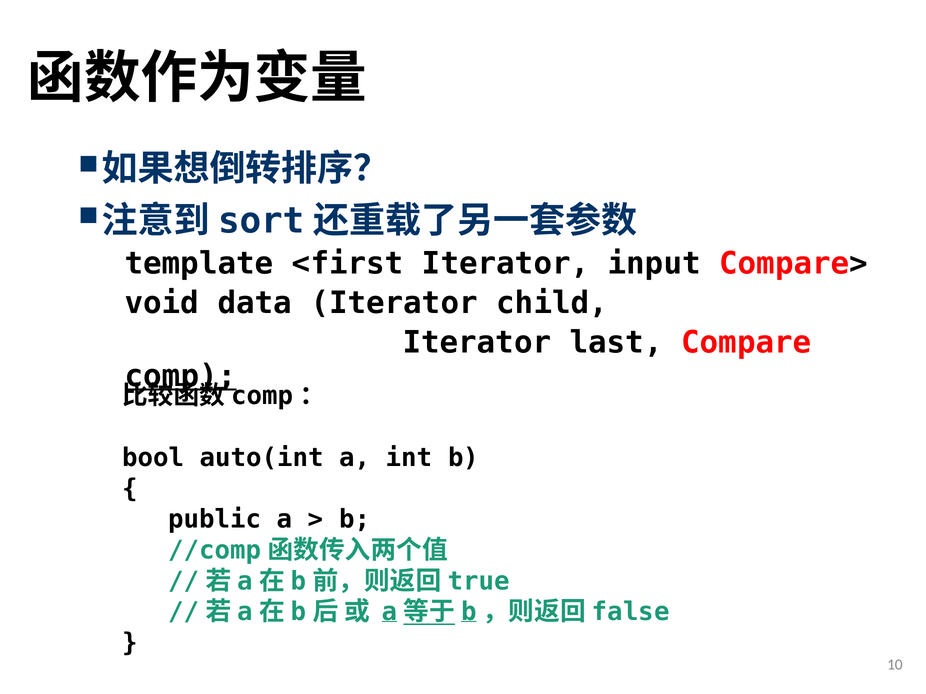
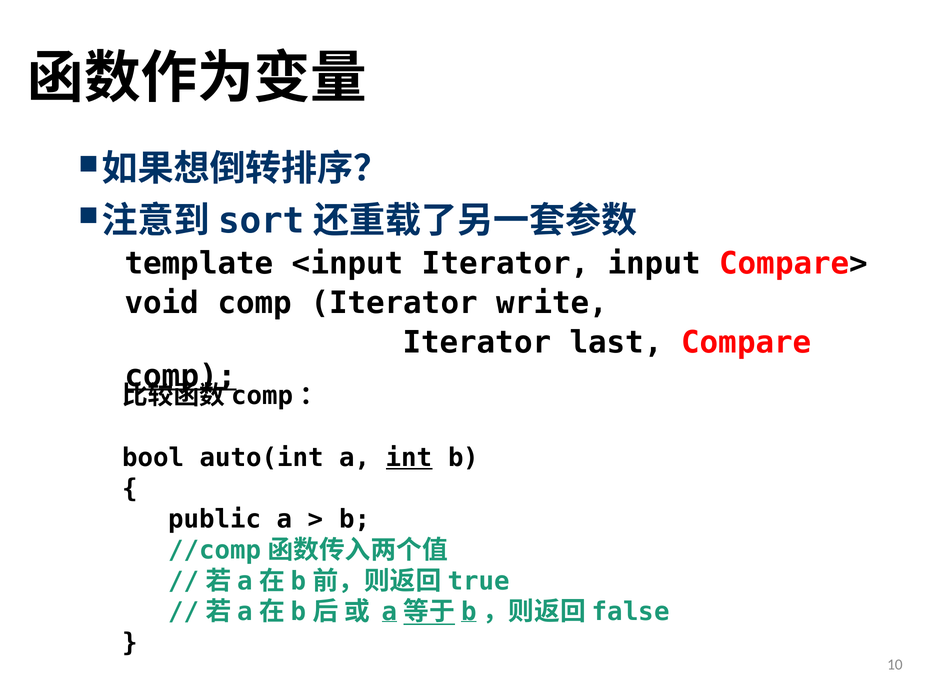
<first: <first -> <input
void data: data -> comp
child: child -> write
int underline: none -> present
